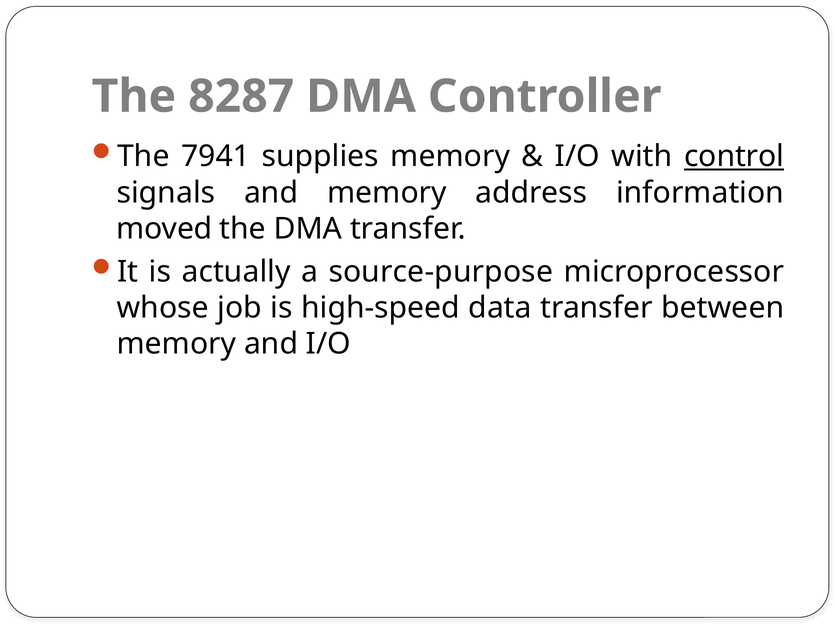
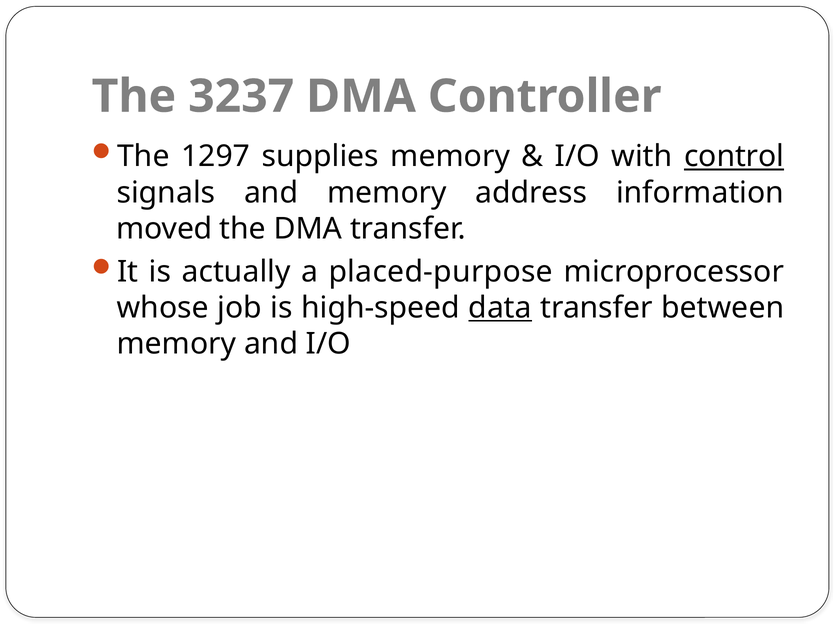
8287: 8287 -> 3237
7941: 7941 -> 1297
source-purpose: source-purpose -> placed-purpose
data underline: none -> present
